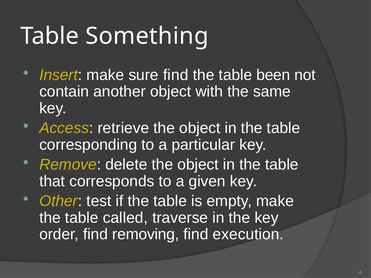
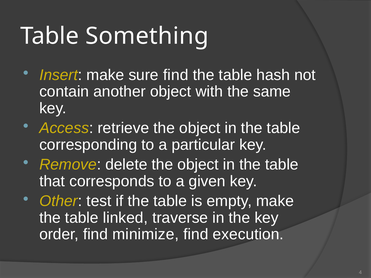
been: been -> hash
called: called -> linked
removing: removing -> minimize
